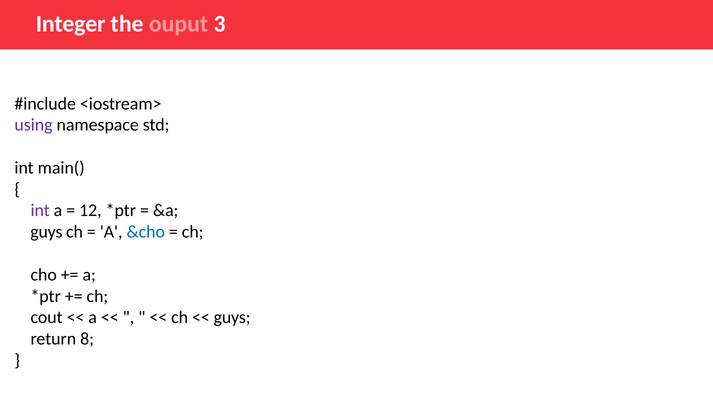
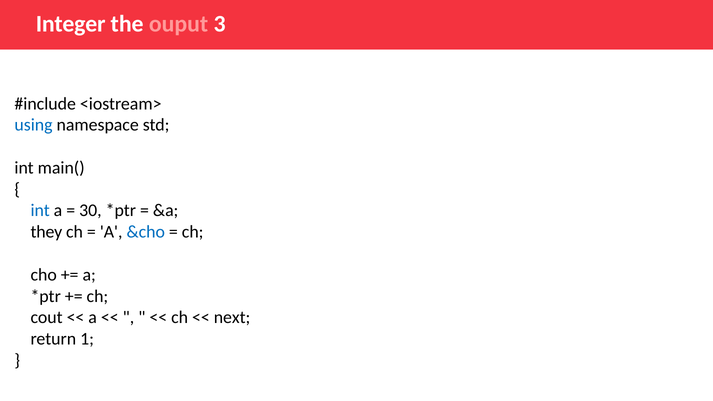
using colour: purple -> blue
int at (40, 211) colour: purple -> blue
12: 12 -> 30
guys at (46, 232): guys -> they
guys at (232, 318): guys -> next
8: 8 -> 1
